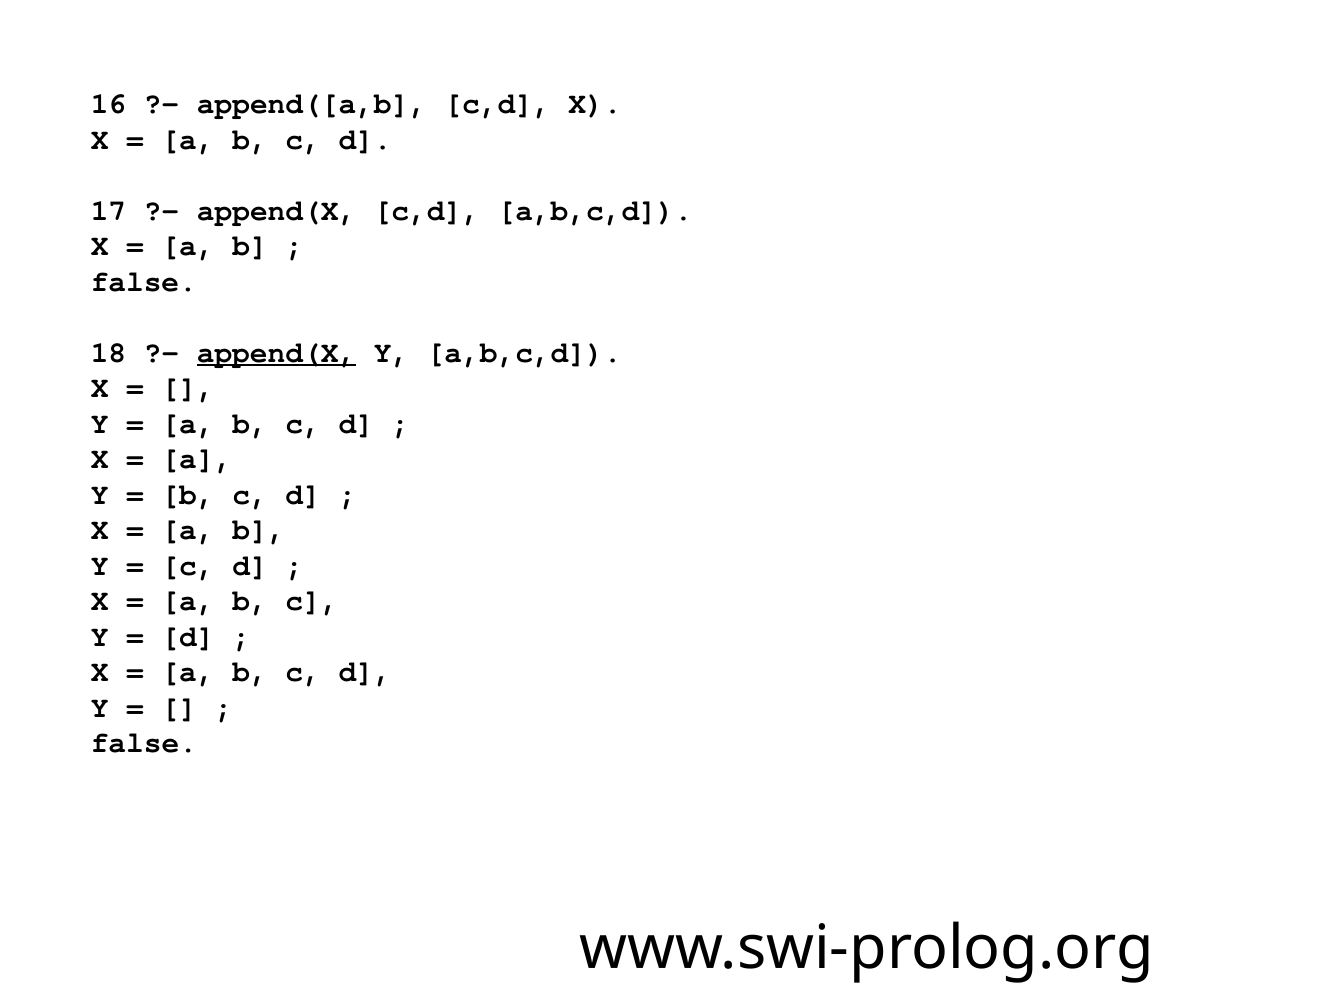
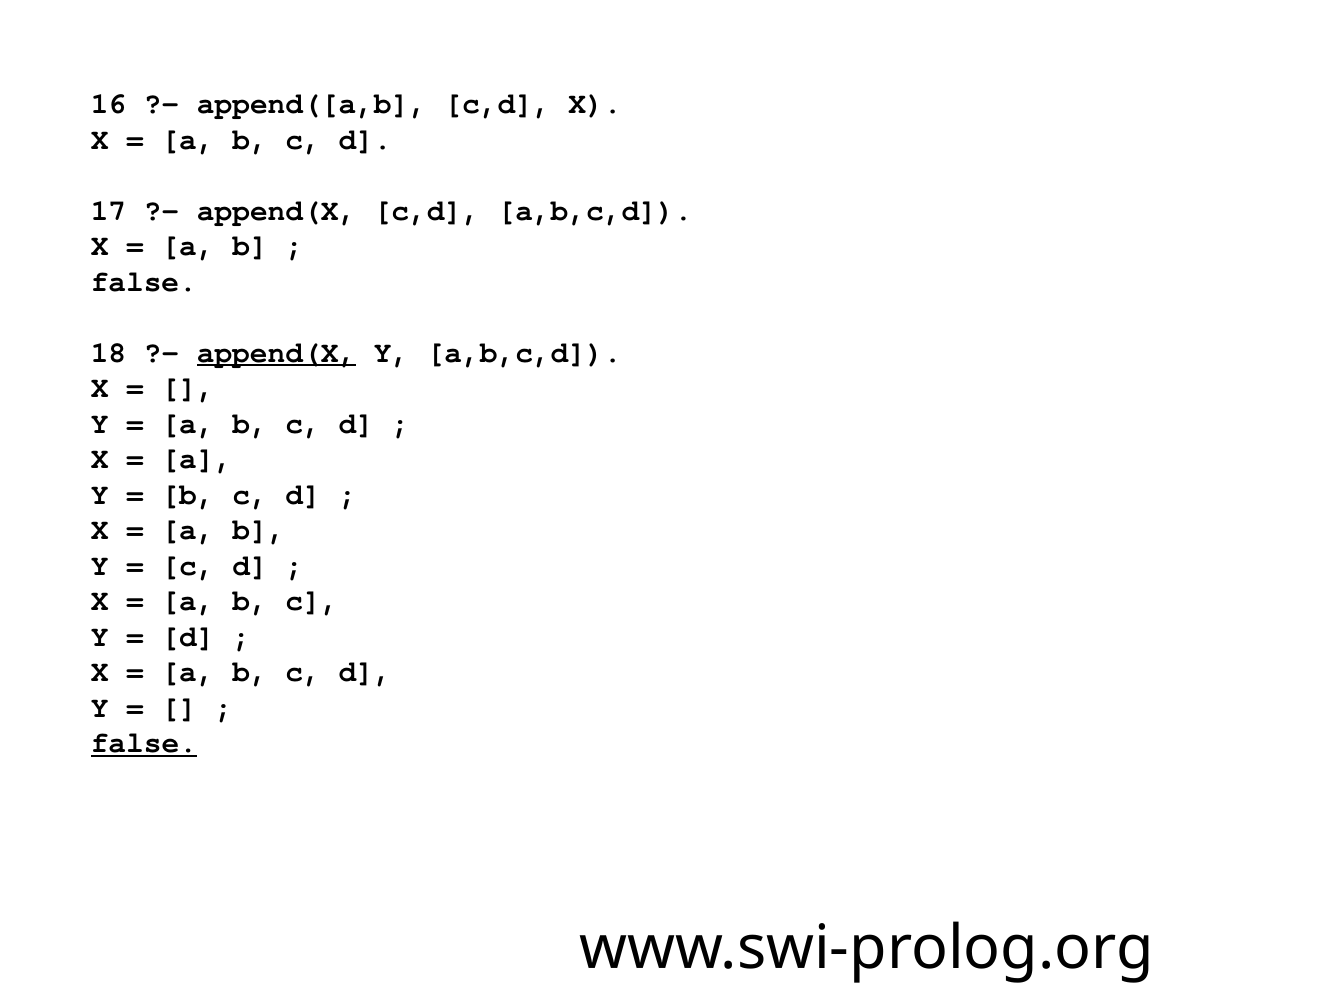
false at (144, 743) underline: none -> present
